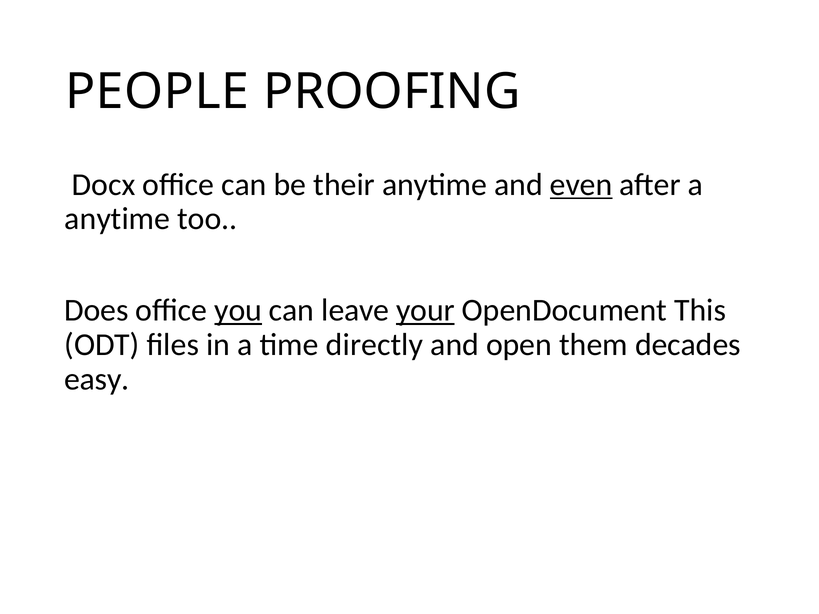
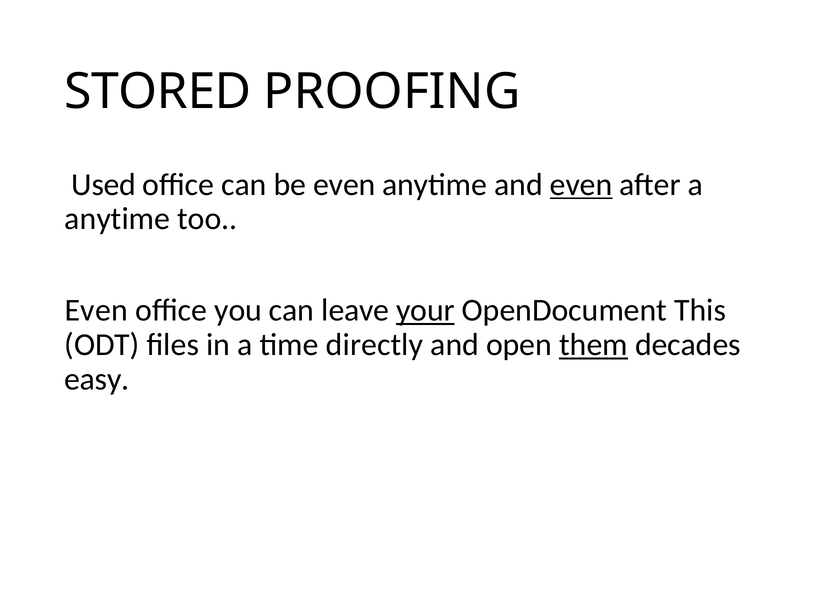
PEOPLE: PEOPLE -> STORED
Docx: Docx -> Used
be their: their -> even
Does at (97, 311): Does -> Even
you underline: present -> none
them underline: none -> present
